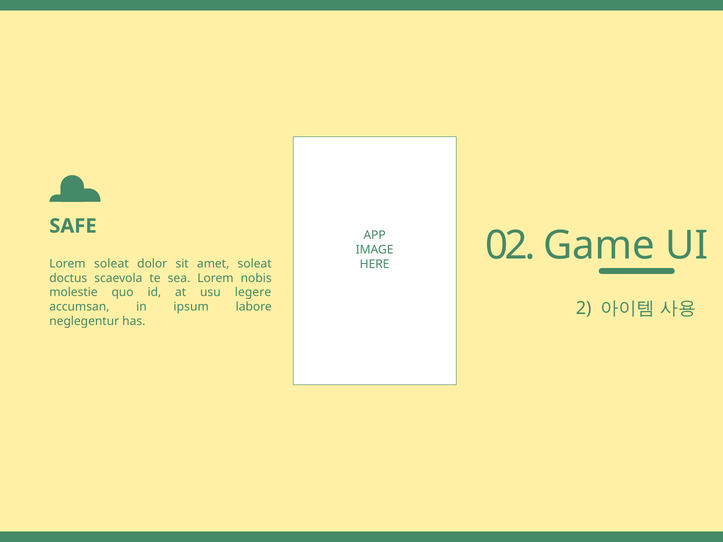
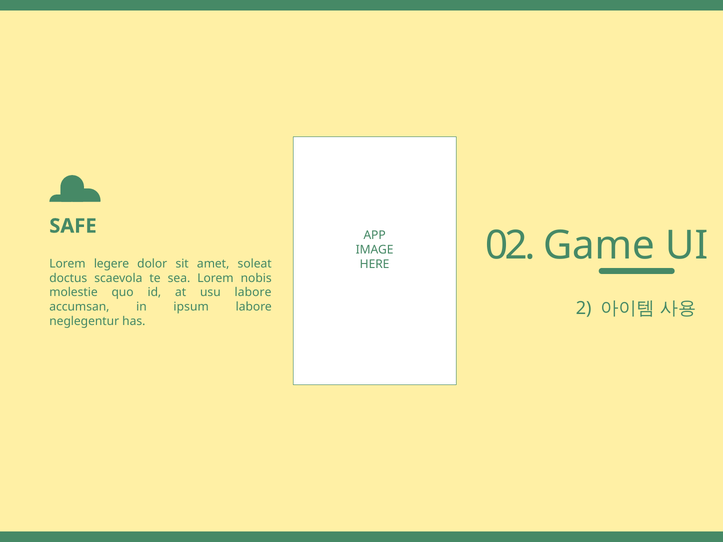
Lorem soleat: soleat -> legere
usu legere: legere -> labore
